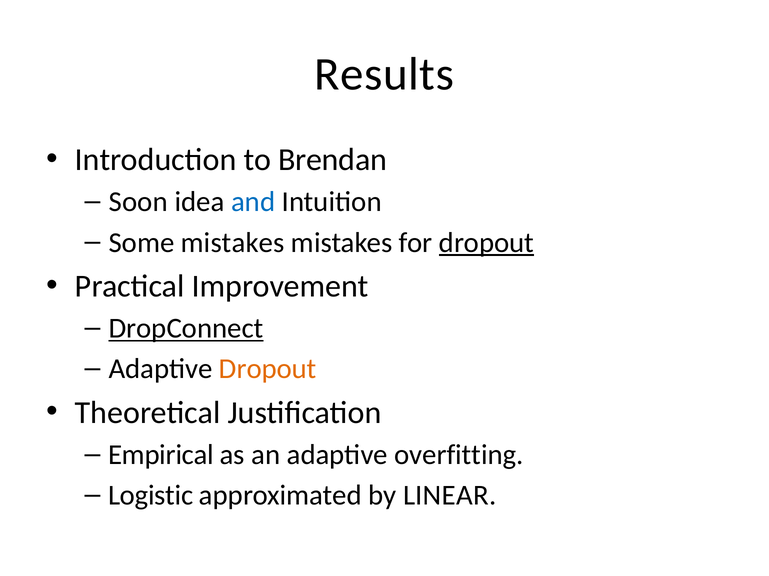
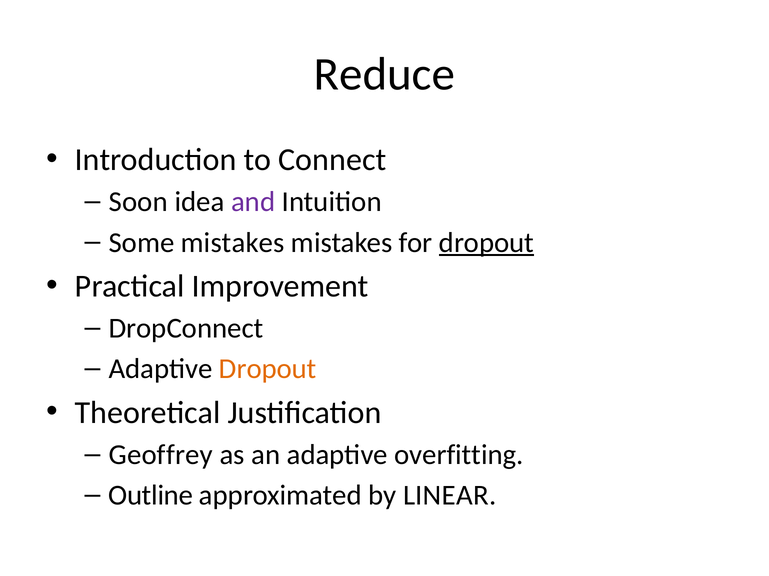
Results: Results -> Reduce
Brendan: Brendan -> Connect
and colour: blue -> purple
DropConnect underline: present -> none
Empirical: Empirical -> Geoffrey
Logistic: Logistic -> Outline
